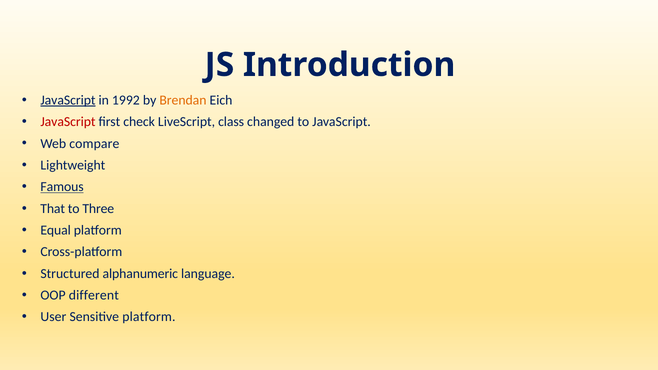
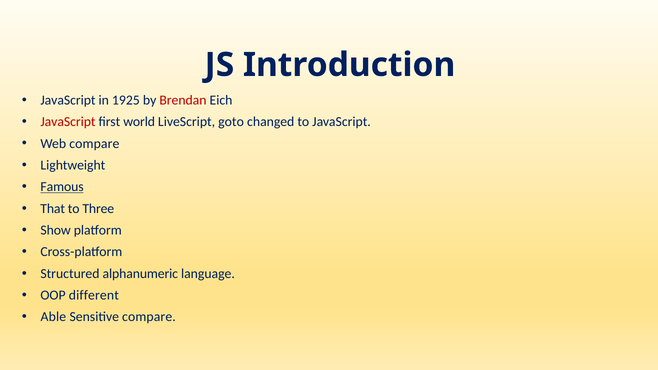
JavaScript at (68, 100) underline: present -> none
1992: 1992 -> 1925
Brendan colour: orange -> red
check: check -> world
class: class -> goto
Equal: Equal -> Show
User: User -> Able
Sensitive platform: platform -> compare
